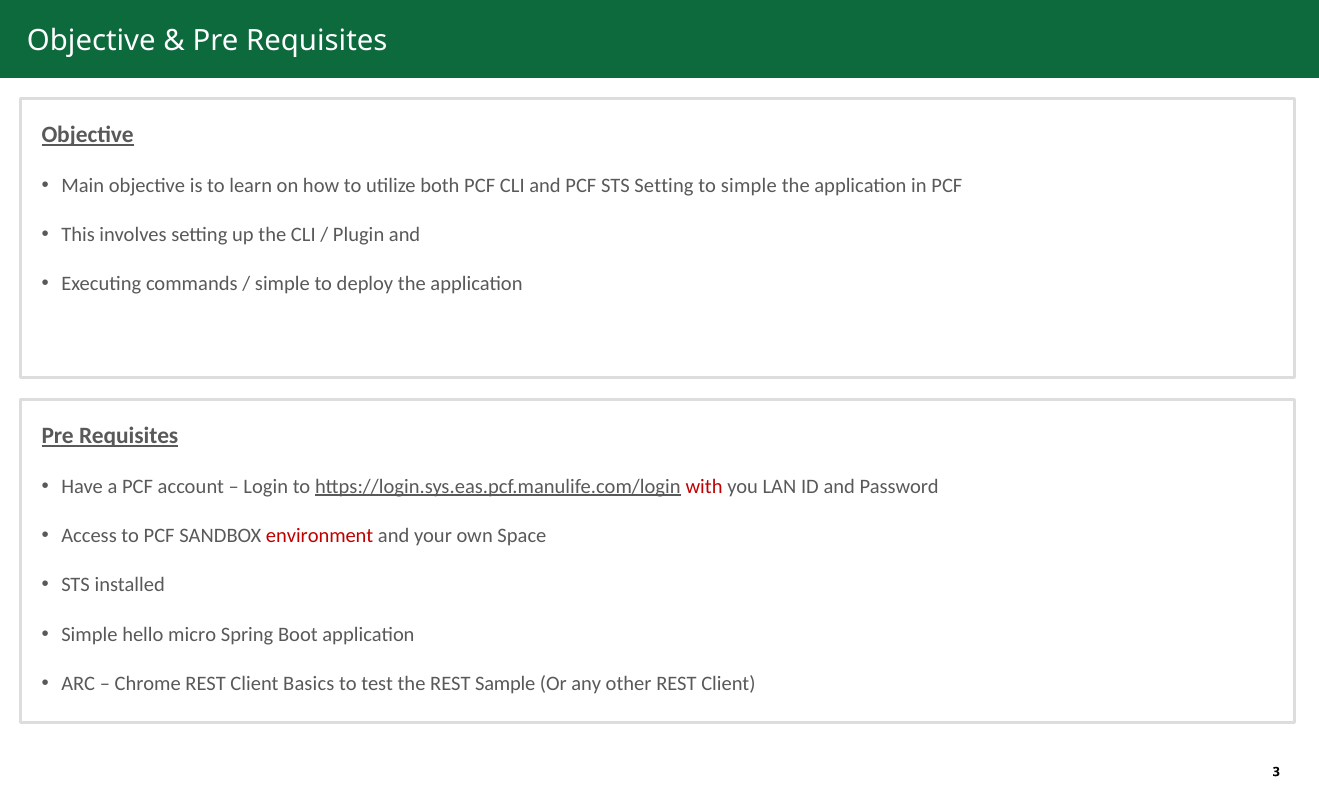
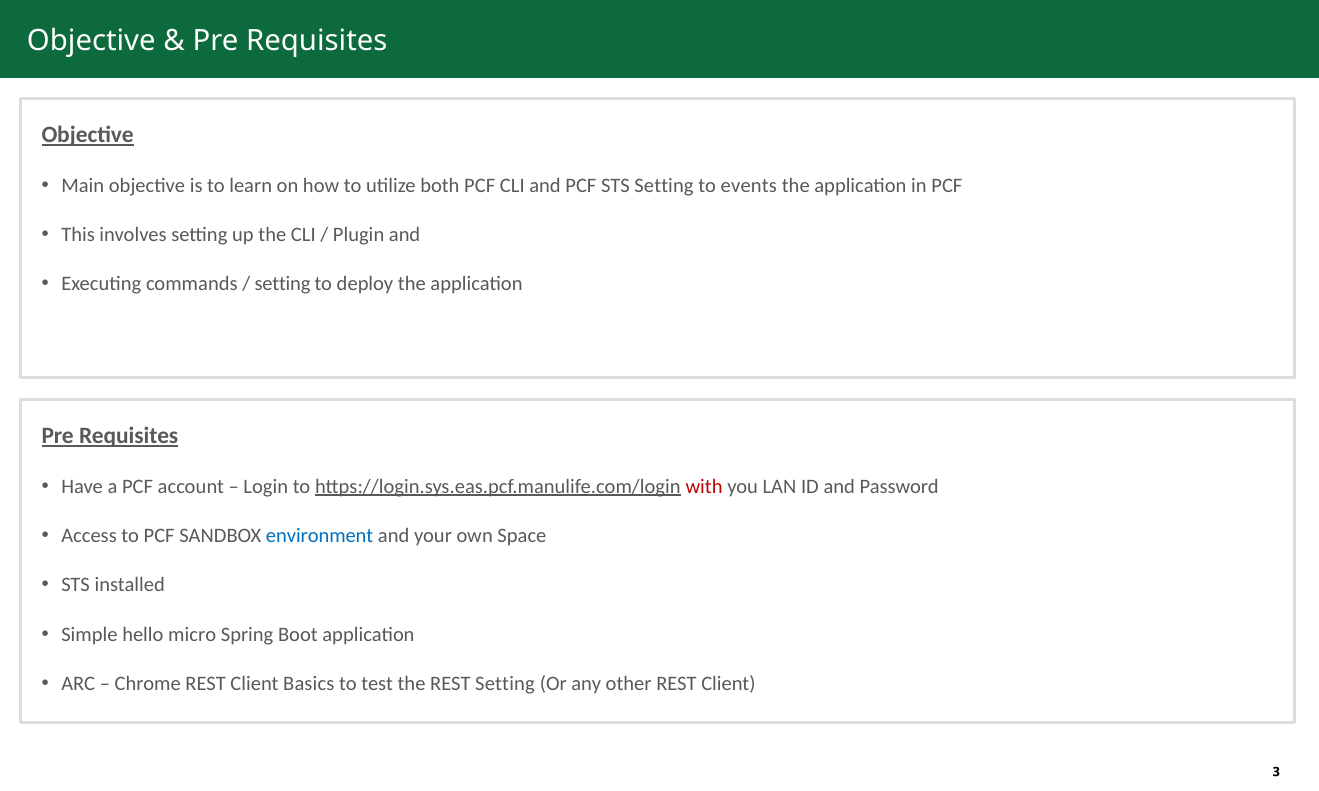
to simple: simple -> events
simple at (282, 284): simple -> setting
environment colour: red -> blue
REST Sample: Sample -> Setting
